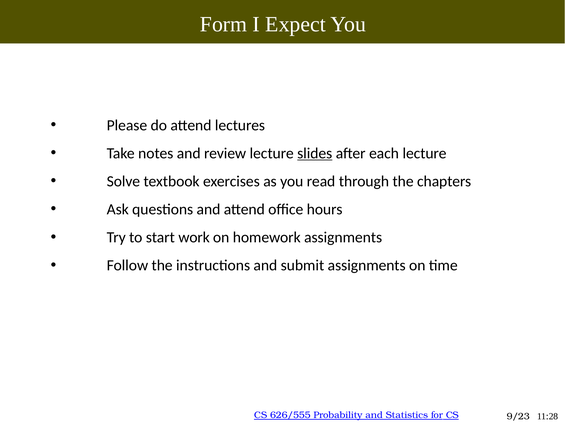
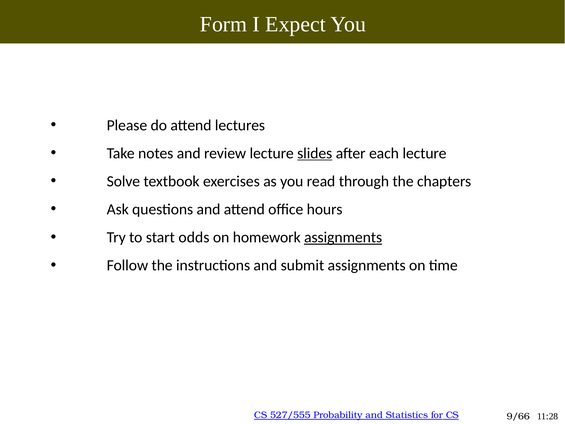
work: work -> odds
assignments at (343, 238) underline: none -> present
626/555: 626/555 -> 527/555
9/23: 9/23 -> 9/66
